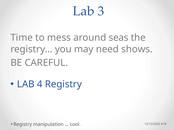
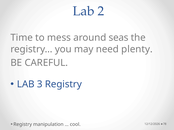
3: 3 -> 2
shows: shows -> plenty
4: 4 -> 3
